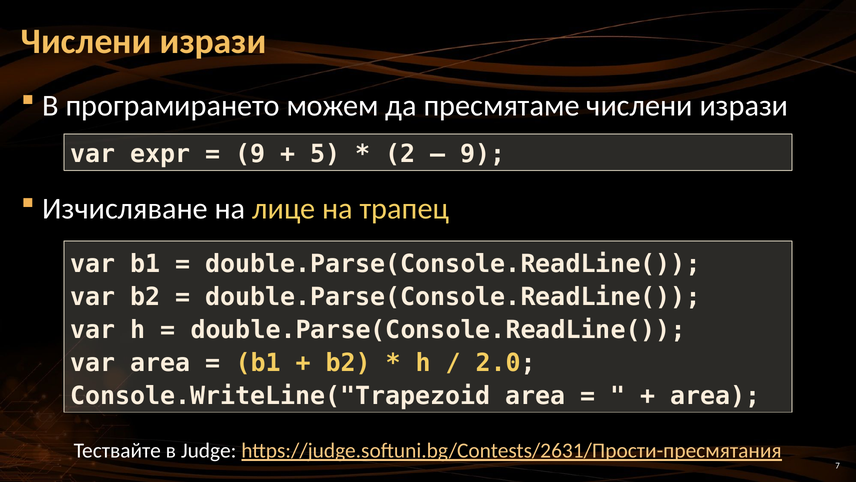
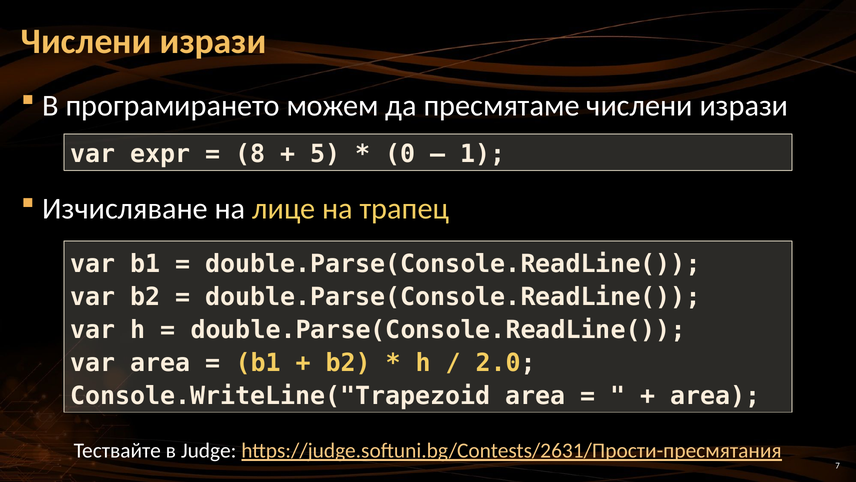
9 at (250, 154): 9 -> 8
2: 2 -> 0
9 at (483, 154): 9 -> 1
